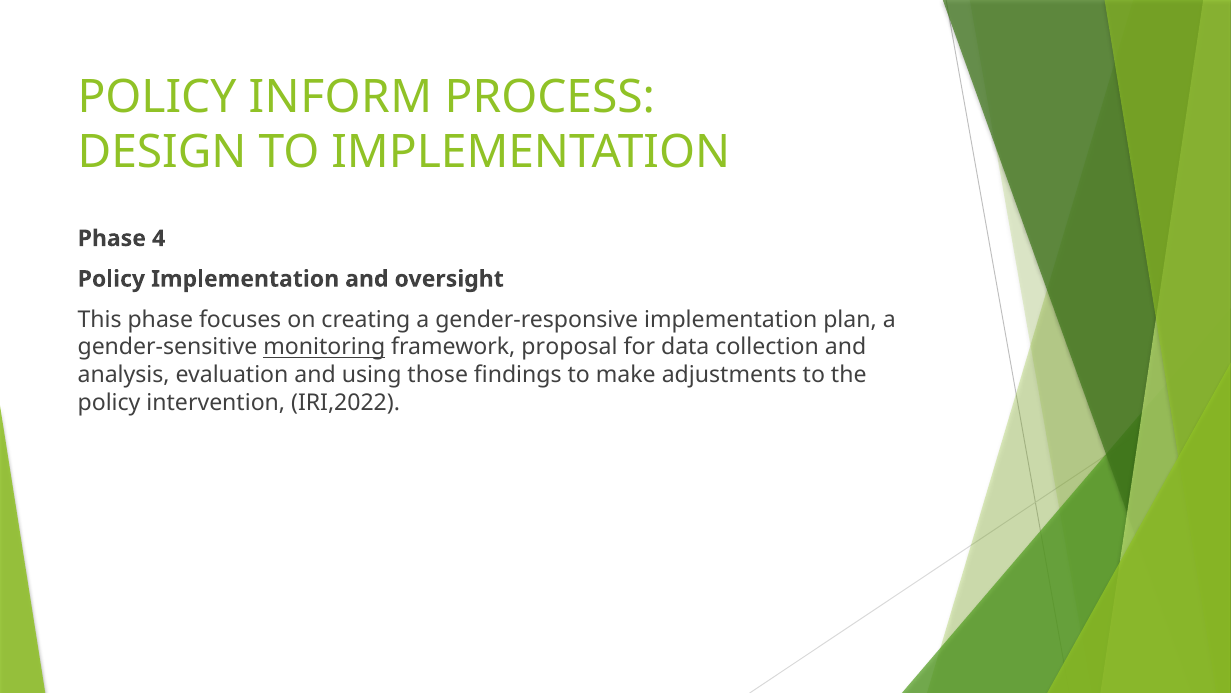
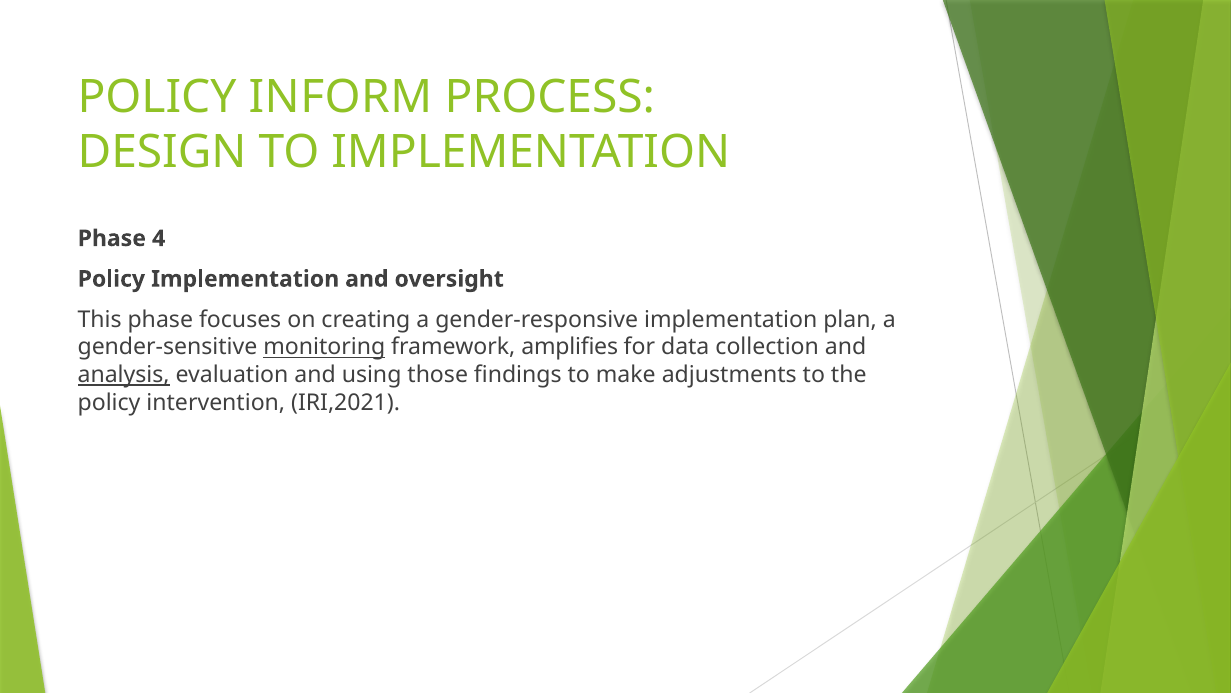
proposal: proposal -> amplifies
analysis underline: none -> present
IRI,2022: IRI,2022 -> IRI,2021
